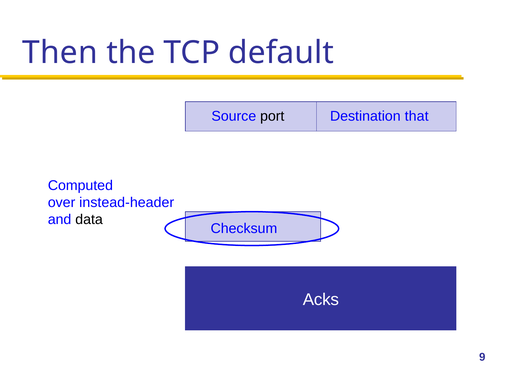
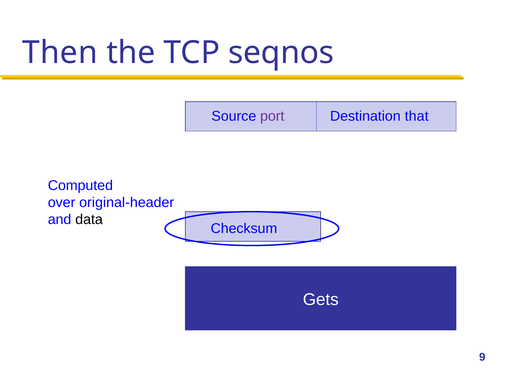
default: default -> seqnos
port colour: black -> purple
instead-header: instead-header -> original-header
Acks: Acks -> Gets
